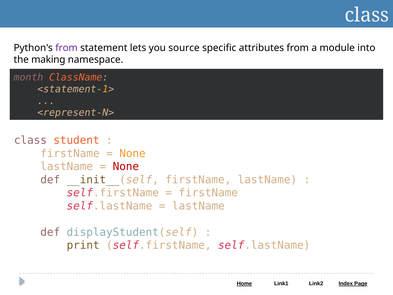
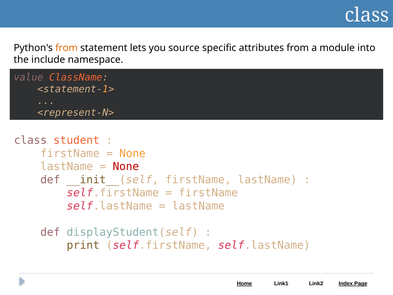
from at (67, 48) colour: purple -> orange
making: making -> include
month: month -> value
